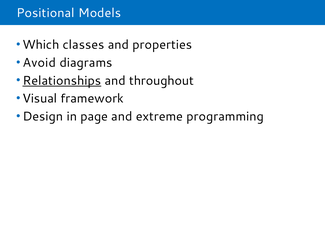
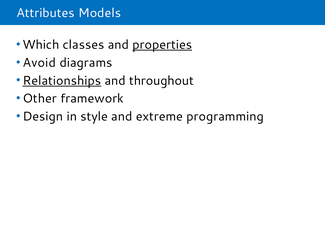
Positional: Positional -> Attributes
properties underline: none -> present
Visual: Visual -> Other
page: page -> style
